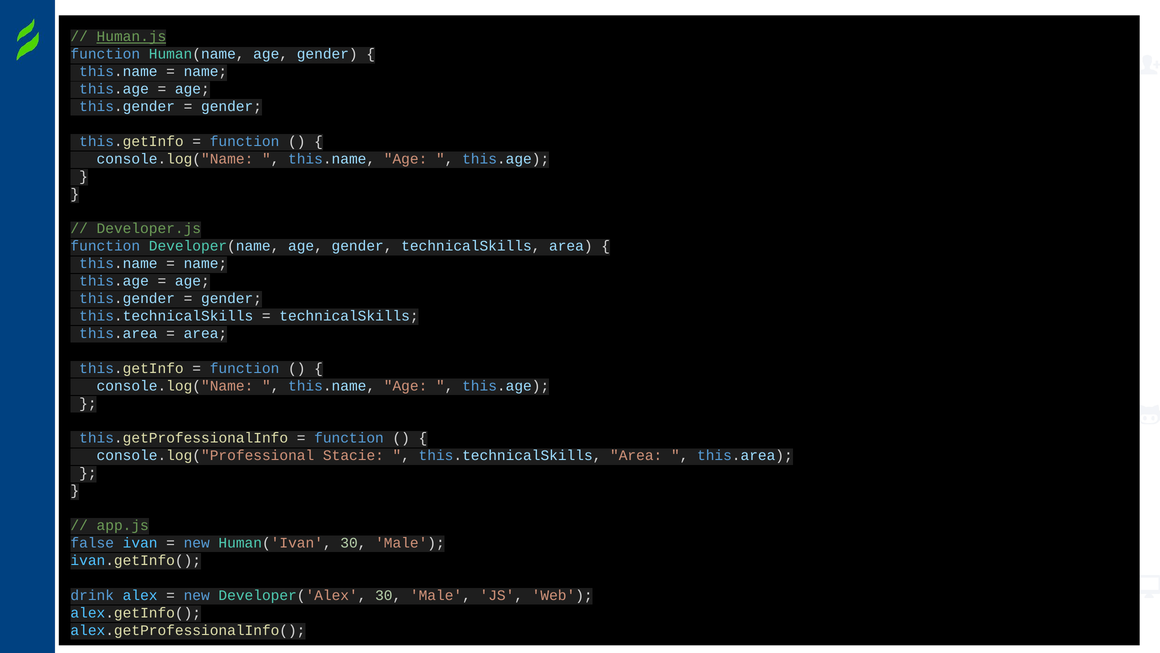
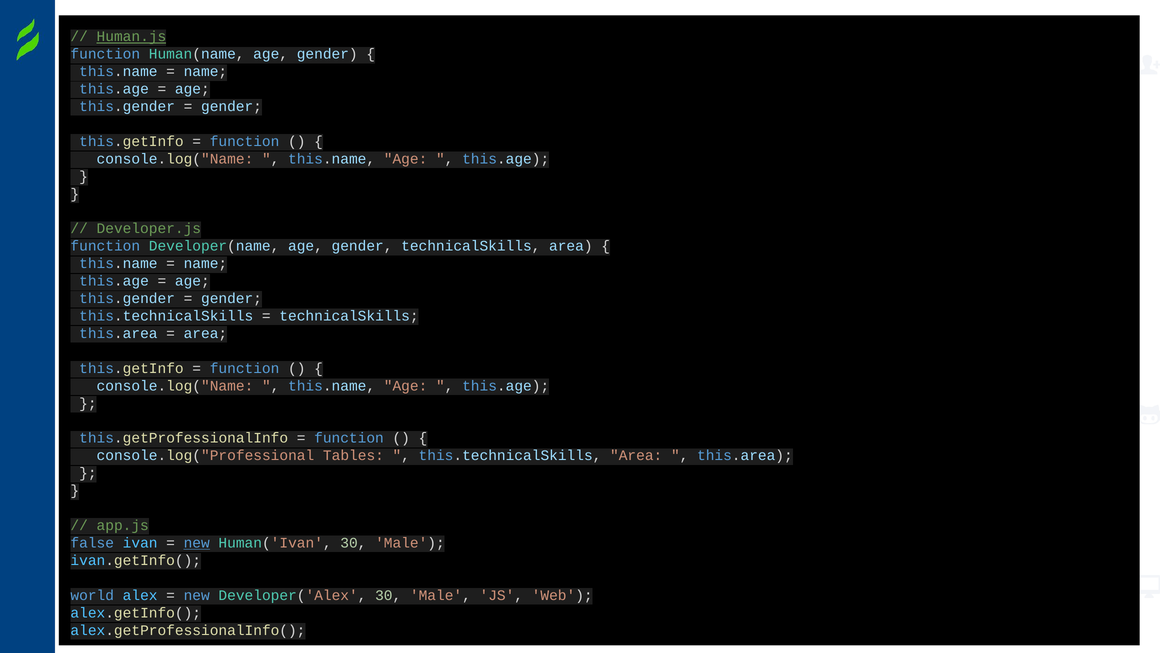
Stacie: Stacie -> Tables
new at (197, 543) underline: none -> present
drink: drink -> world
